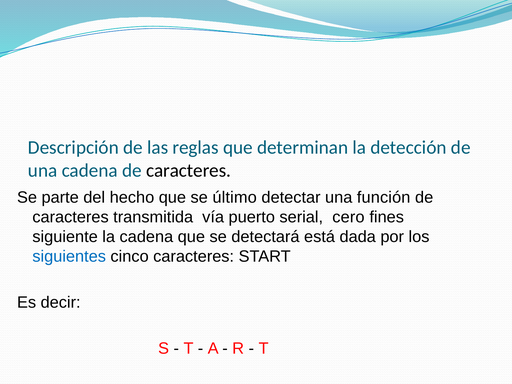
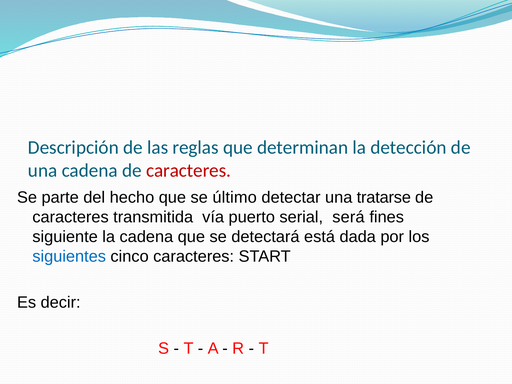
caracteres at (189, 170) colour: black -> red
función: función -> tratarse
cero: cero -> será
